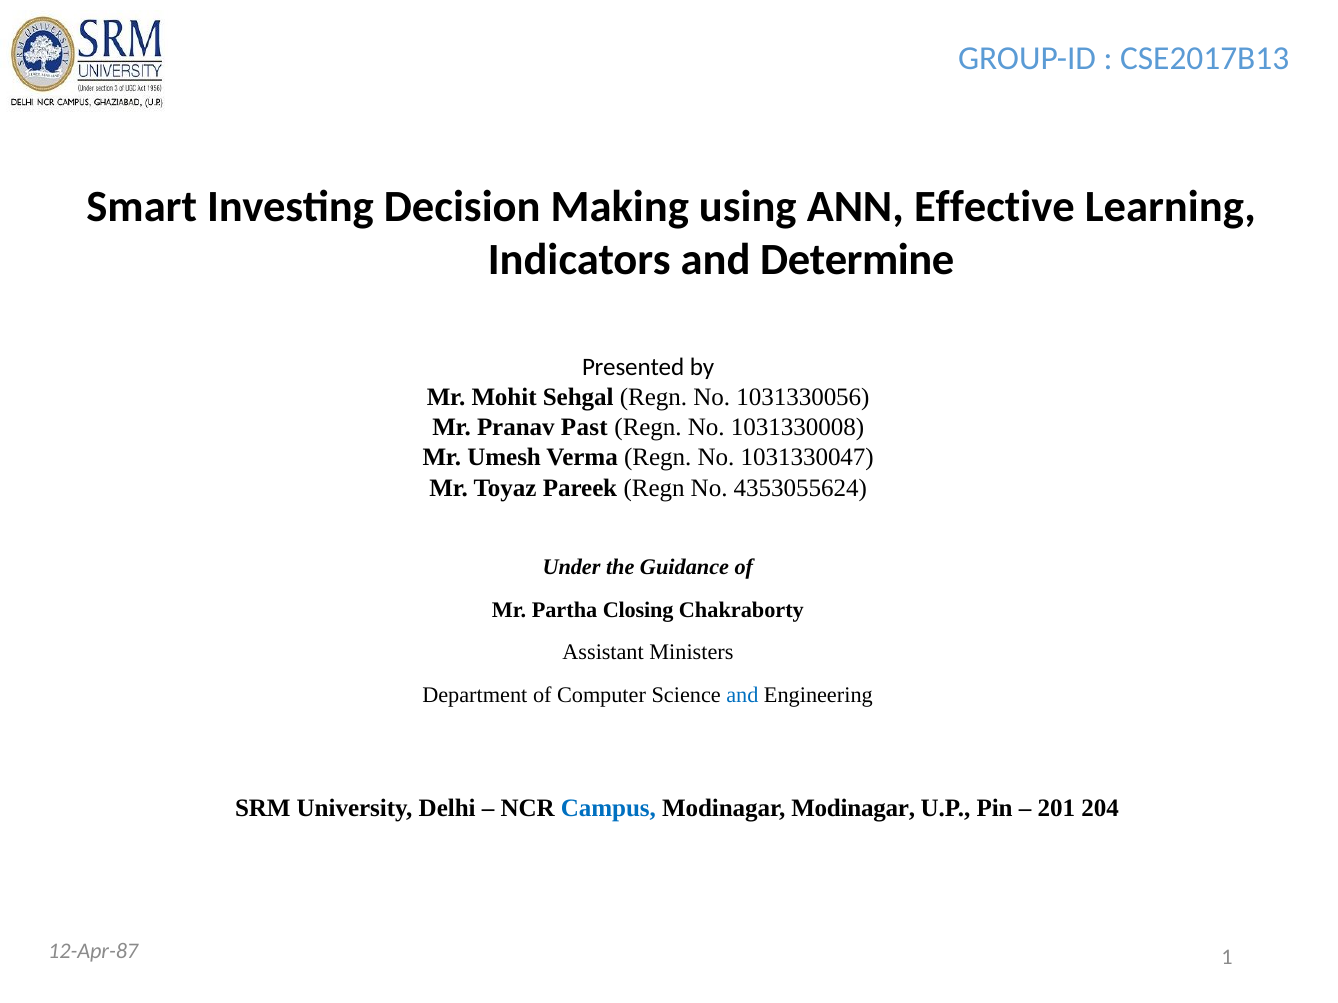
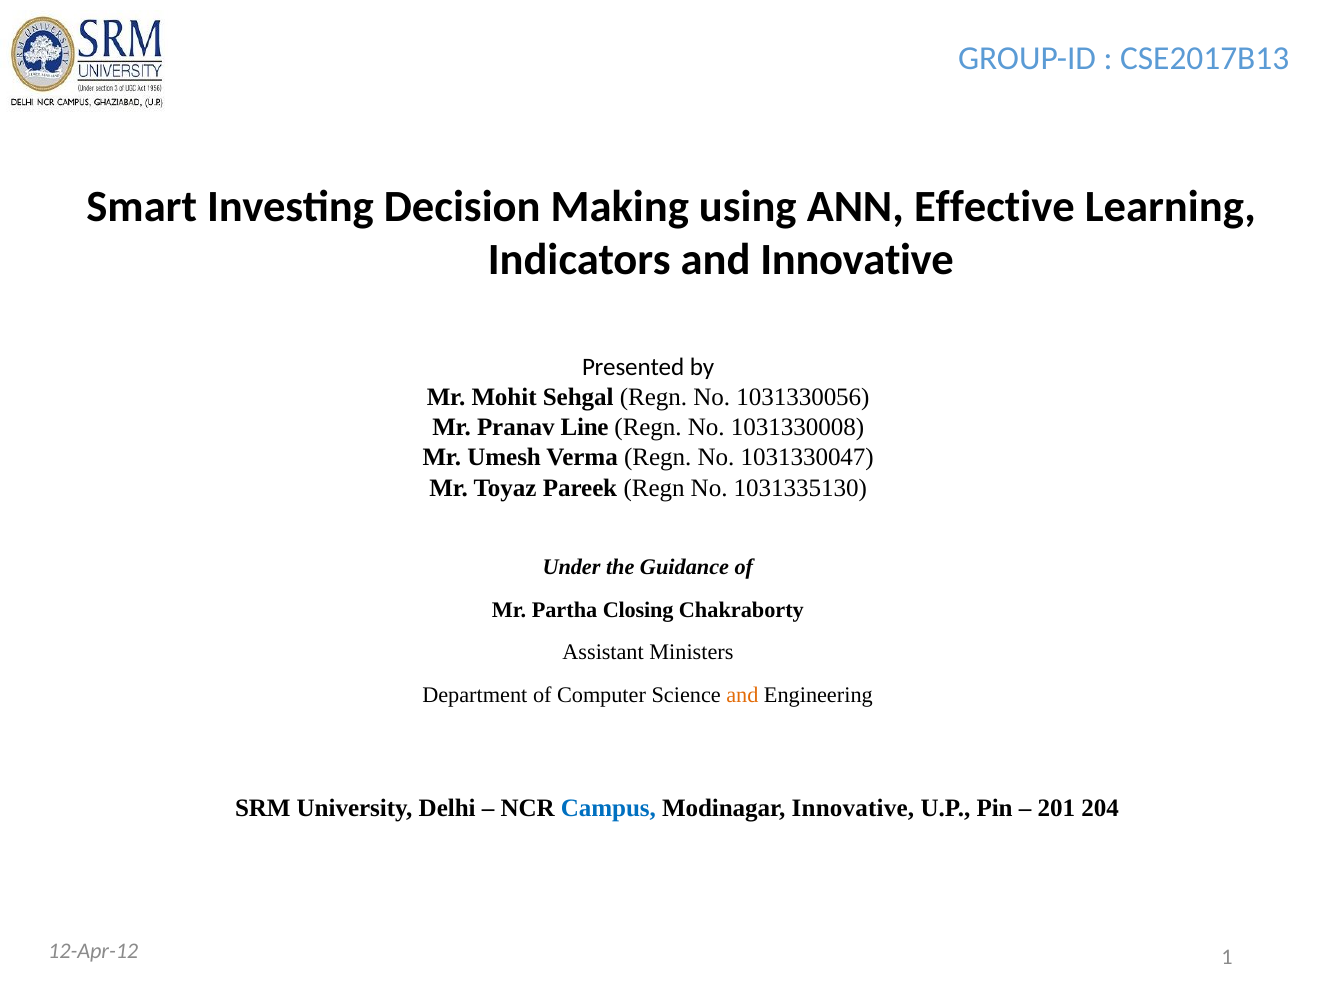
and Determine: Determine -> Innovative
Past: Past -> Line
4353055624: 4353055624 -> 1031335130
and at (742, 695) colour: blue -> orange
Modinagar Modinagar: Modinagar -> Innovative
12-Apr-87: 12-Apr-87 -> 12-Apr-12
